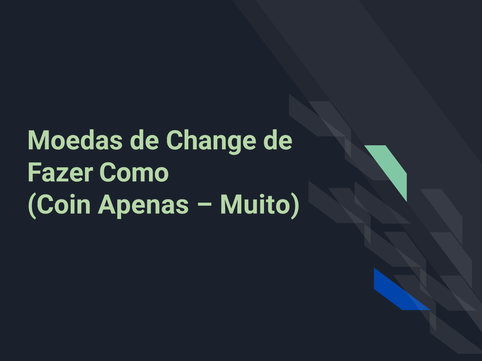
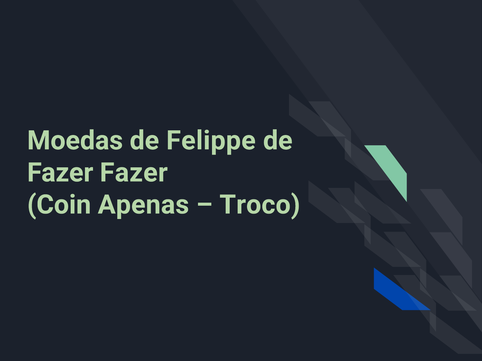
Change: Change -> Felippe
Fazer Como: Como -> Fazer
Muito: Muito -> Troco
